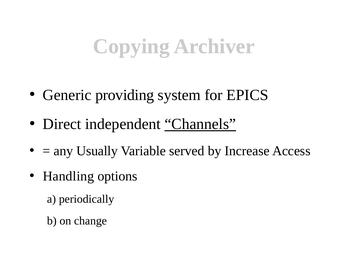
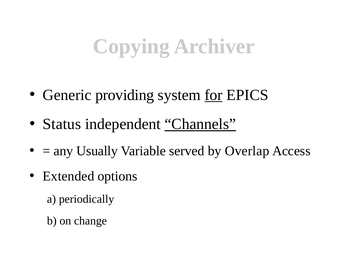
for underline: none -> present
Direct: Direct -> Status
Increase: Increase -> Overlap
Handling: Handling -> Extended
